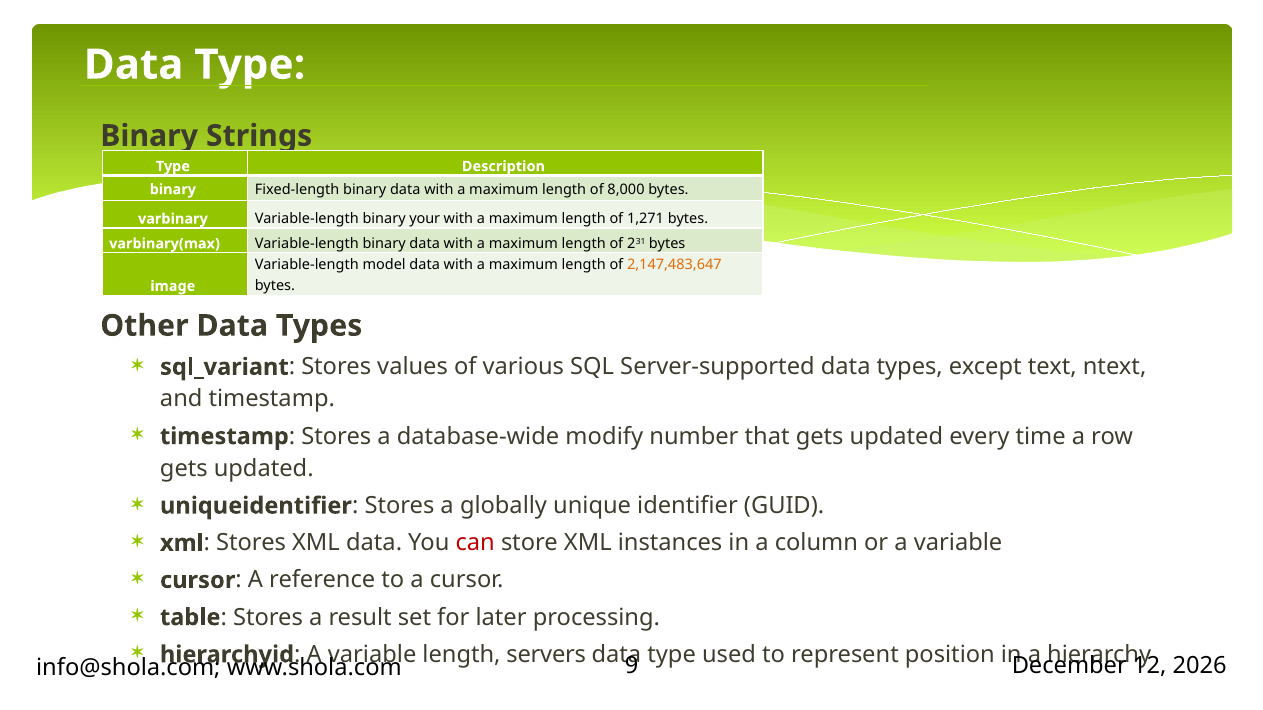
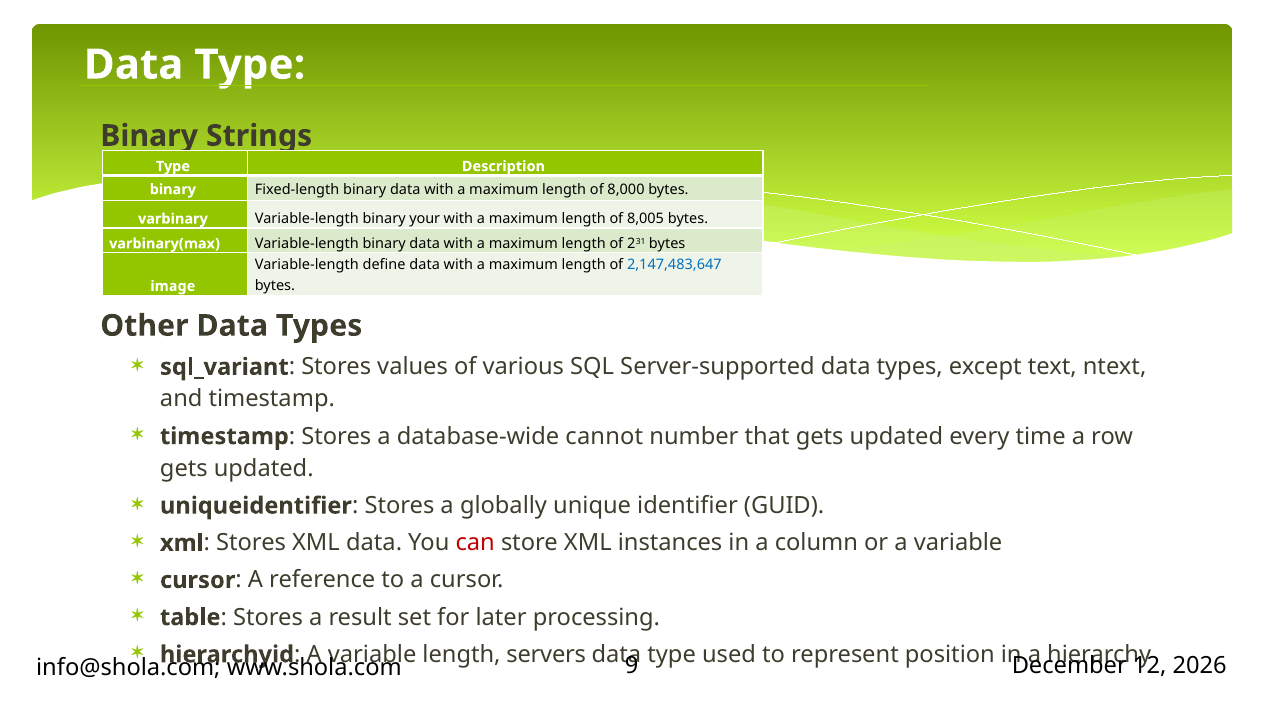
1,271: 1,271 -> 8,005
model: model -> define
2,147,483,647 colour: orange -> blue
modify: modify -> cannot
